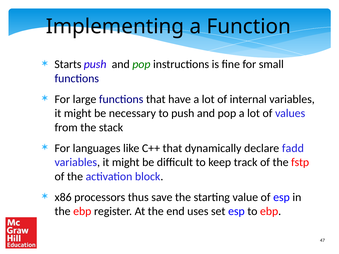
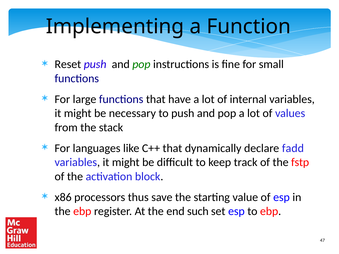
Starts: Starts -> Reset
uses: uses -> such
